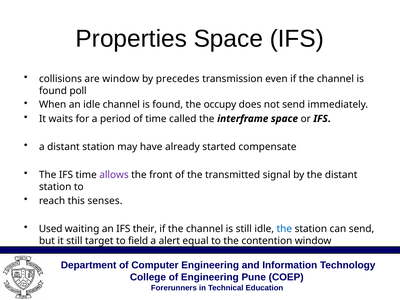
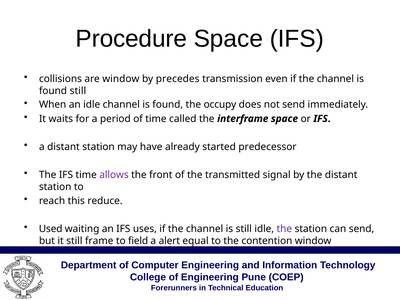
Properties: Properties -> Procedure
found poll: poll -> still
compensate: compensate -> predecessor
senses: senses -> reduce
their: their -> uses
the at (284, 229) colour: blue -> purple
target: target -> frame
